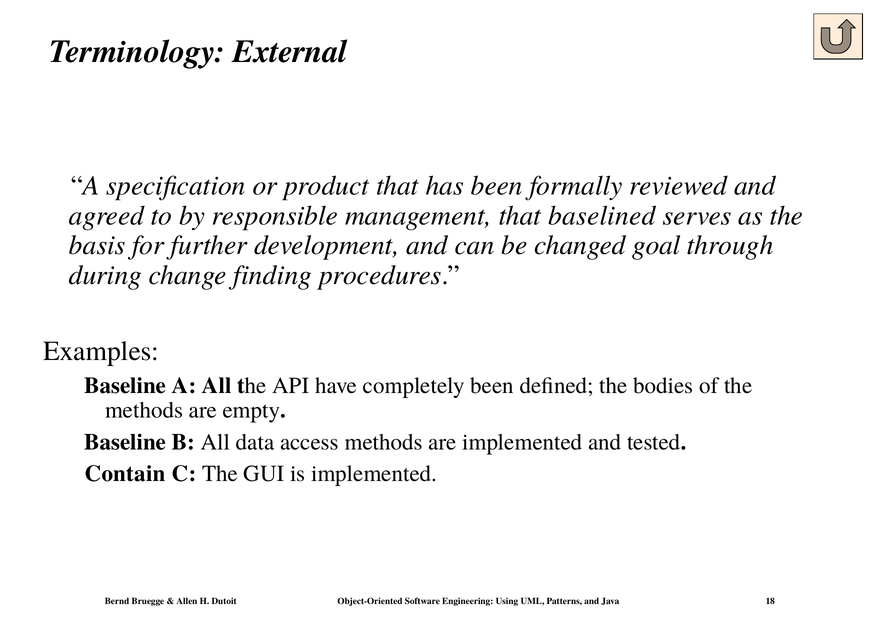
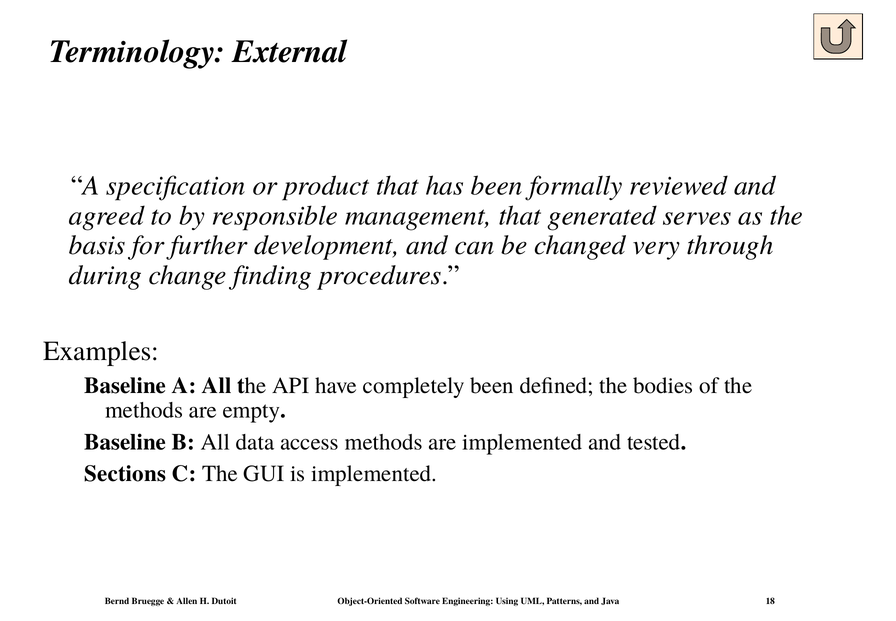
baselined: baselined -> generated
goal: goal -> very
Contain: Contain -> Sections
